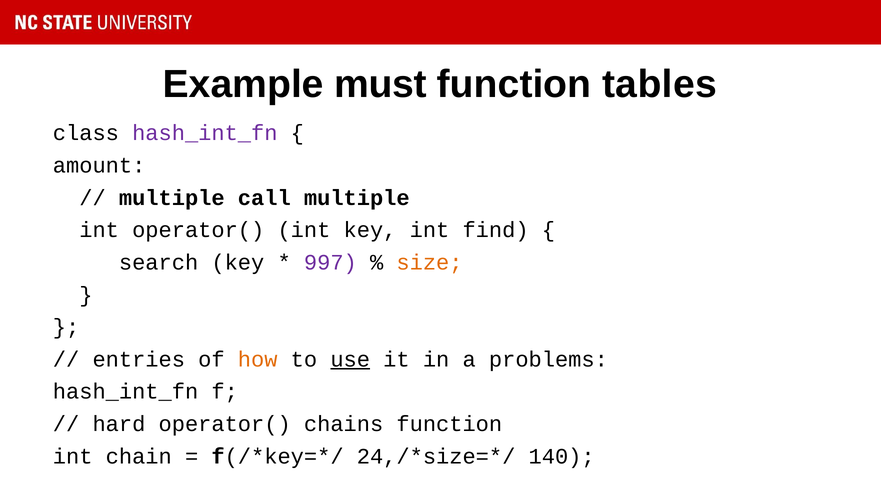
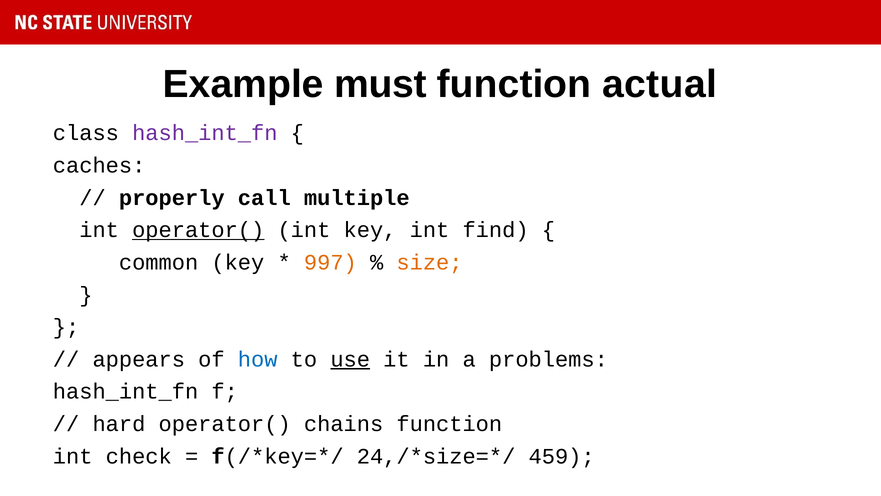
tables: tables -> actual
amount: amount -> caches
multiple at (172, 198): multiple -> properly
operator( at (198, 230) underline: none -> present
search: search -> common
997 colour: purple -> orange
entries: entries -> appears
how colour: orange -> blue
chain: chain -> check
140: 140 -> 459
